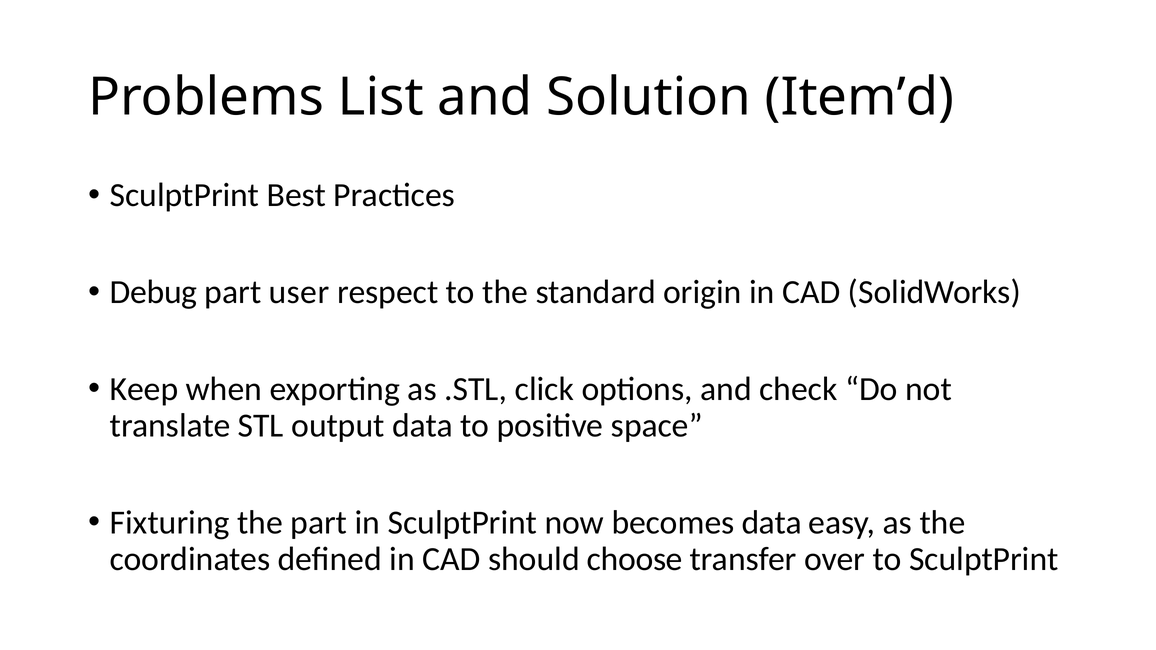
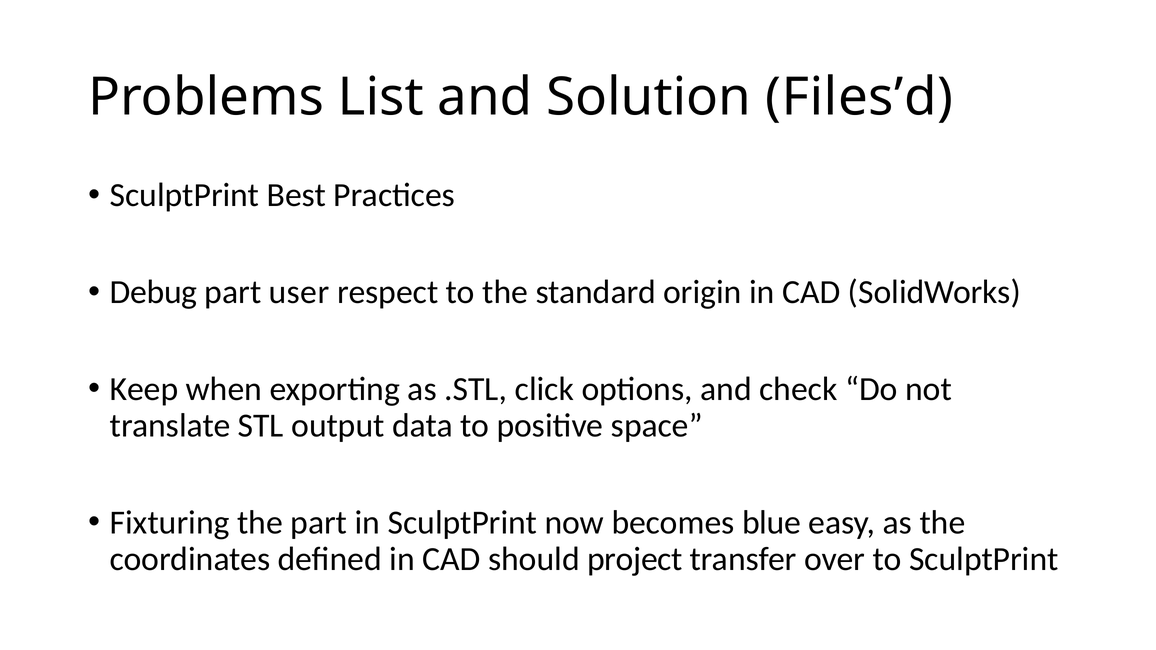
Item’d: Item’d -> Files’d
becomes data: data -> blue
choose: choose -> project
